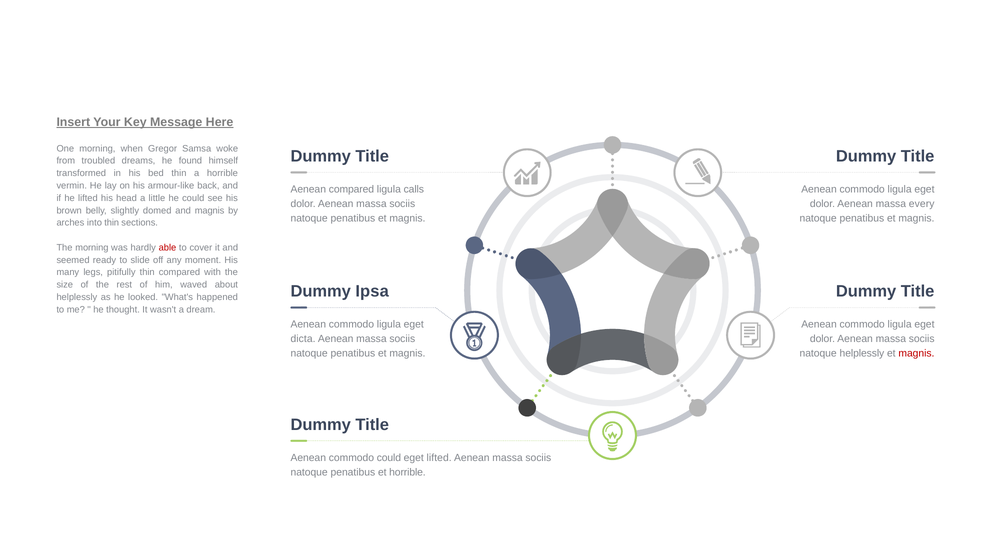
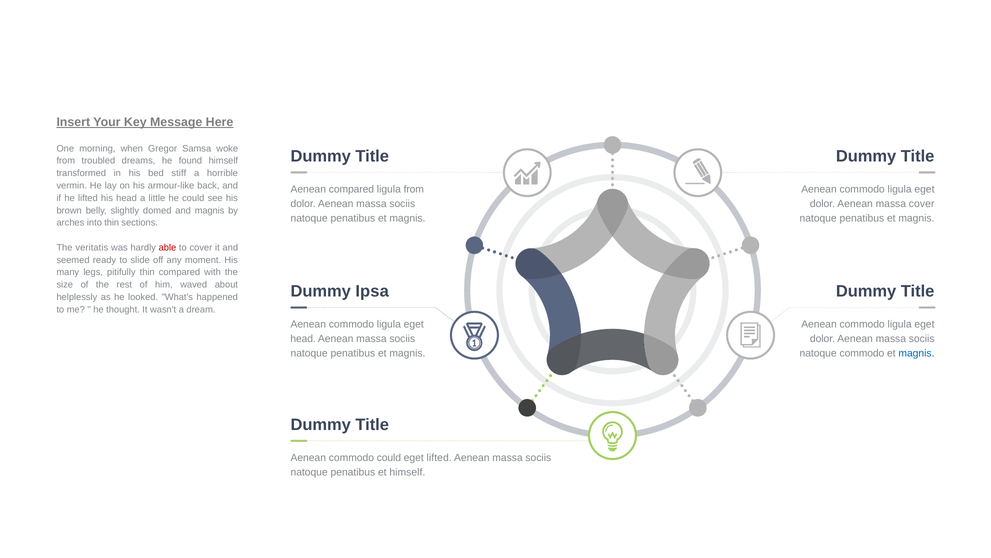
bed thin: thin -> stiff
ligula calls: calls -> from
massa every: every -> cover
The morning: morning -> veritatis
dicta at (303, 339): dicta -> head
natoque helplessly: helplessly -> commodo
magnis at (916, 353) colour: red -> blue
et horrible: horrible -> himself
